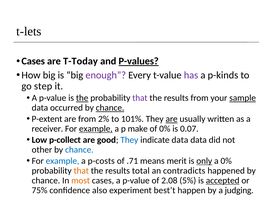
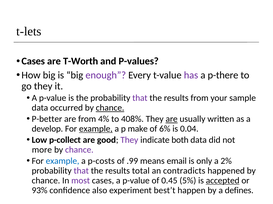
T-Today: T-Today -> T-Worth
P-values underline: present -> none
p-kinds: p-kinds -> p-there
go step: step -> they
the at (82, 98) underline: present -> none
sample underline: present -> none
P-extent: P-extent -> P-better
2%: 2% -> 4%
101%: 101% -> 408%
receiver: receiver -> develop
of 0%: 0% -> 6%
0.07: 0.07 -> 0.04
They at (129, 140) colour: blue -> purple
indicate data: data -> both
other: other -> more
chance at (79, 150) colour: blue -> purple
.71: .71 -> .99
merit: merit -> email
only underline: present -> none
a 0%: 0% -> 2%
that at (81, 171) colour: orange -> purple
most colour: orange -> purple
2.08: 2.08 -> 0.45
75%: 75% -> 93%
judging: judging -> defines
